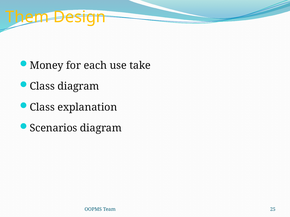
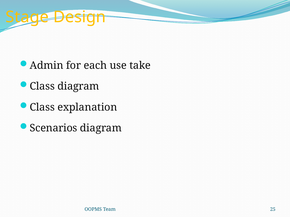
Them: Them -> Stage
Money: Money -> Admin
